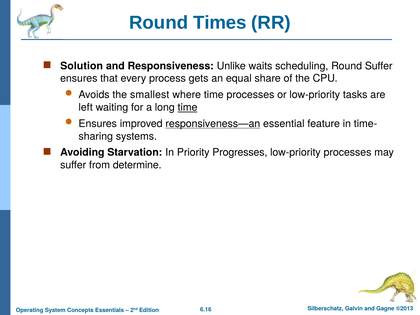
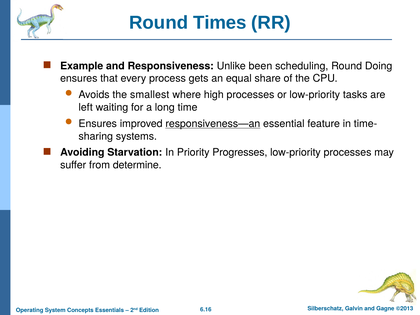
Solution: Solution -> Example
waits: waits -> been
Round Suffer: Suffer -> Doing
where time: time -> high
time at (188, 107) underline: present -> none
